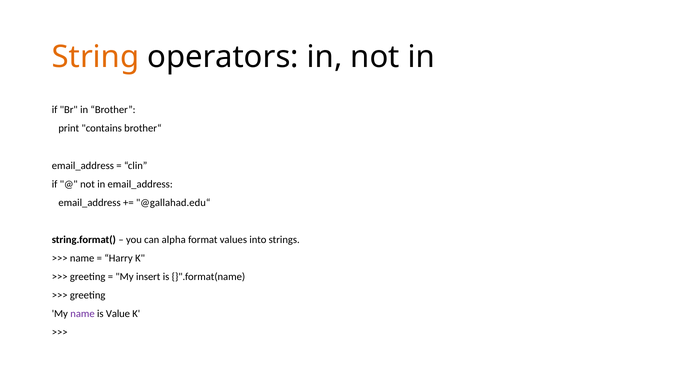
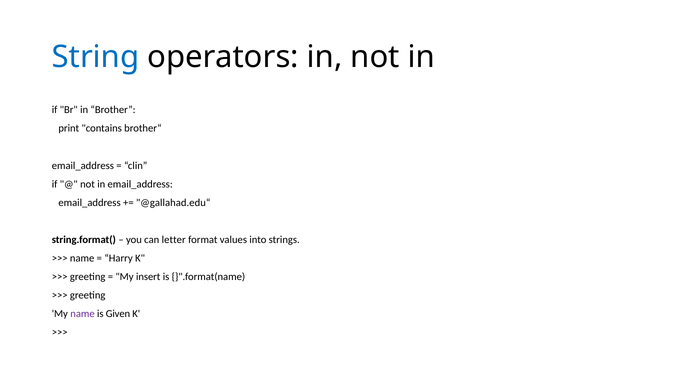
String colour: orange -> blue
alpha: alpha -> letter
Value: Value -> Given
